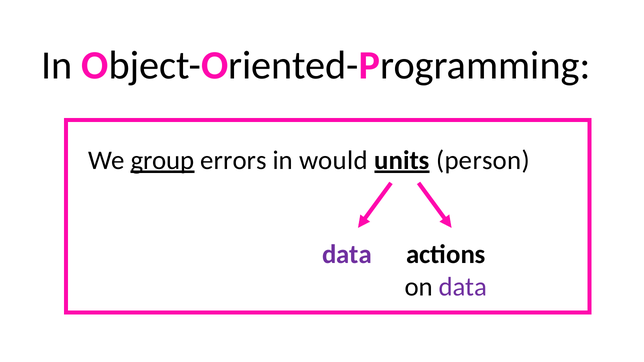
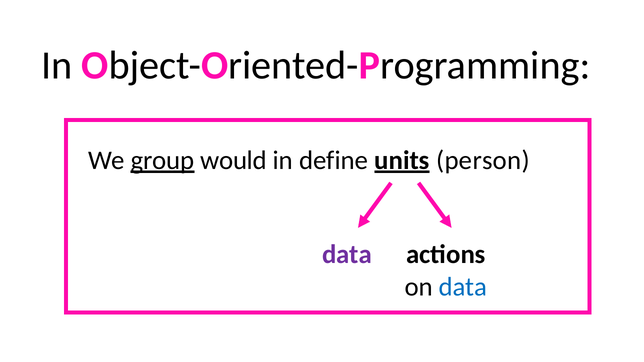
errors: errors -> would
would: would -> define
data at (463, 287) colour: purple -> blue
